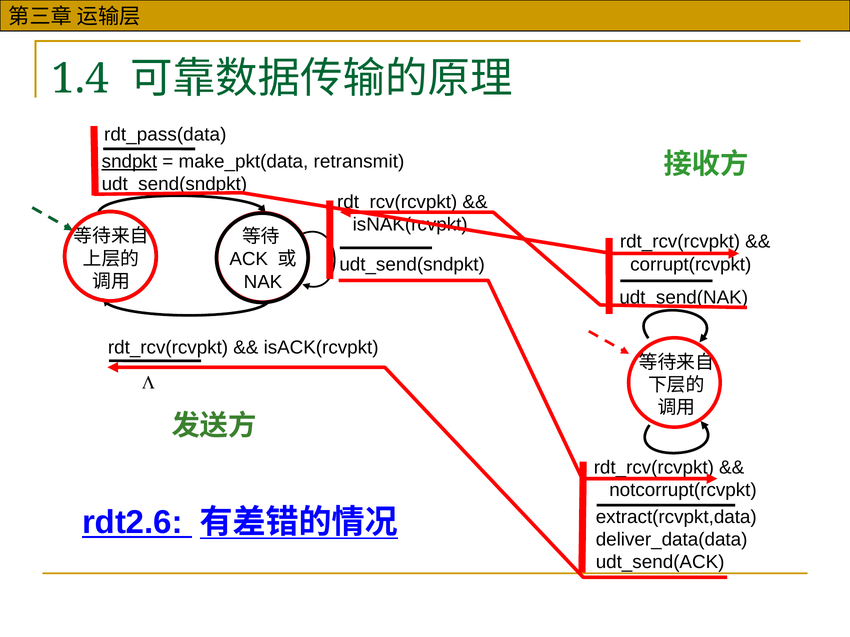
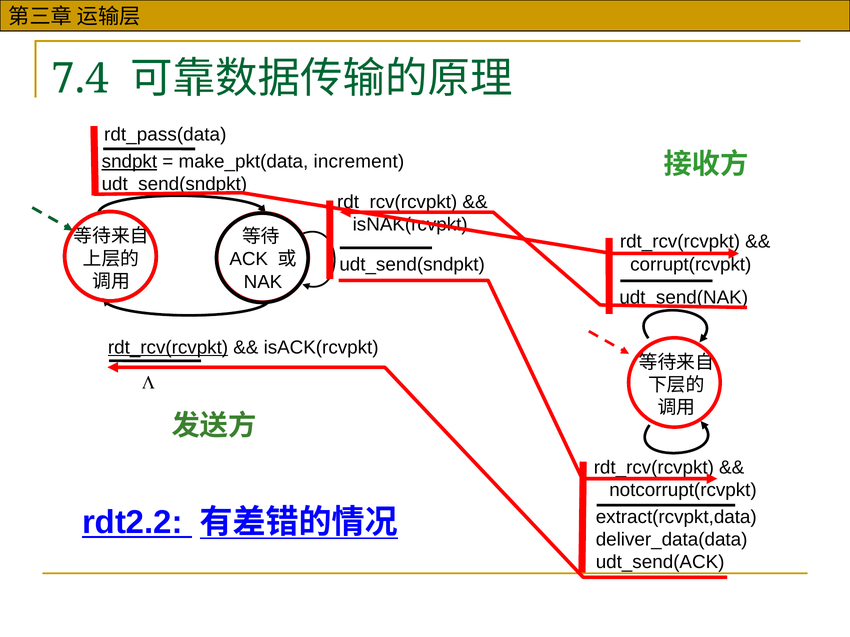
1.4: 1.4 -> 7.4
retransmit: retransmit -> increment
rdt_rcv(rcvpkt at (168, 348) underline: none -> present
rdt2.6: rdt2.6 -> rdt2.2
